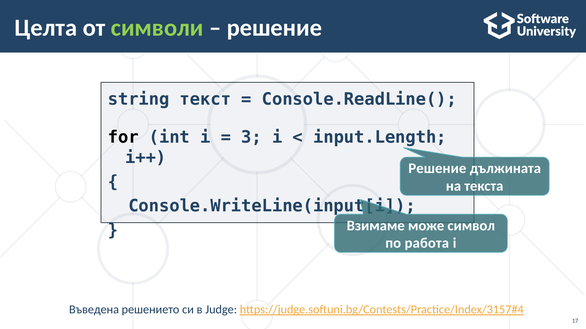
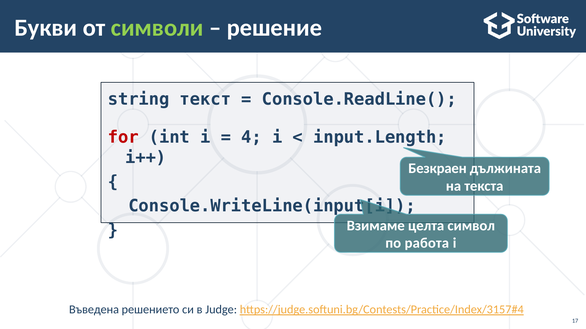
Целта: Целта -> Букви
for colour: black -> red
3: 3 -> 4
Решение at (437, 169): Решение -> Безкраен
може: може -> целта
